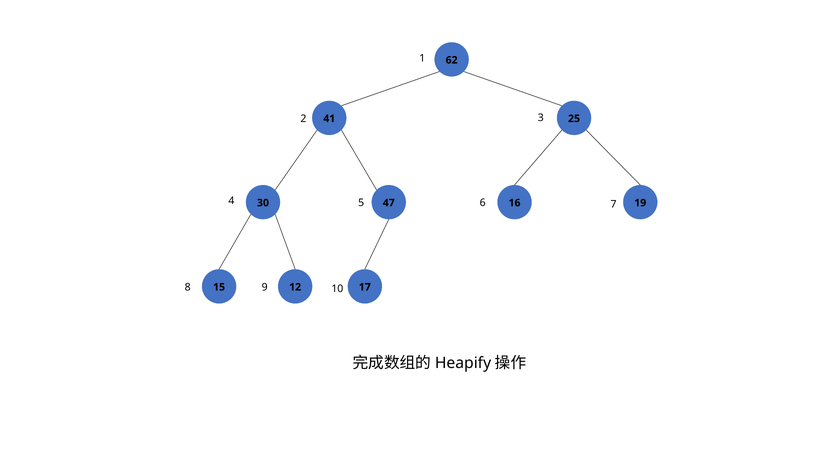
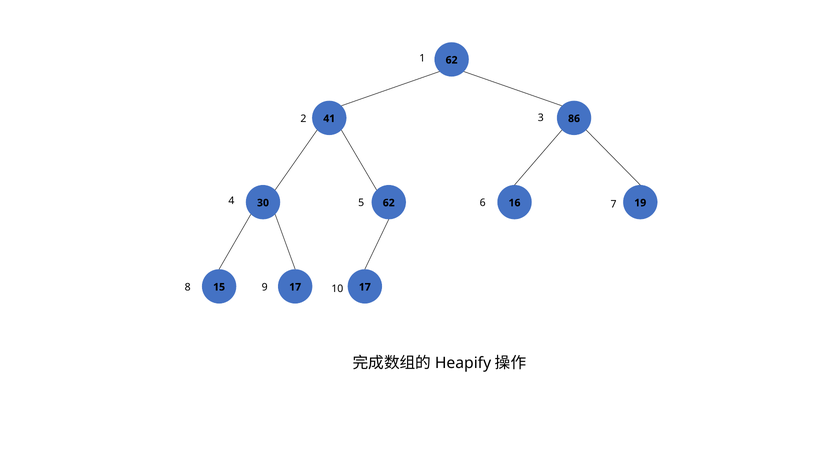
25: 25 -> 86
30 47: 47 -> 62
15 12: 12 -> 17
